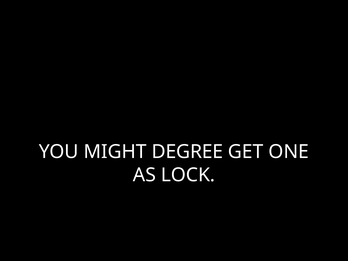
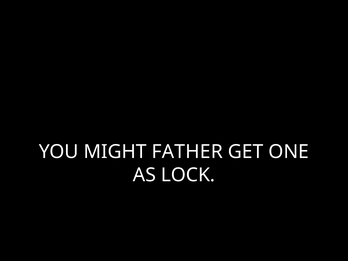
DEGREE: DEGREE -> FATHER
